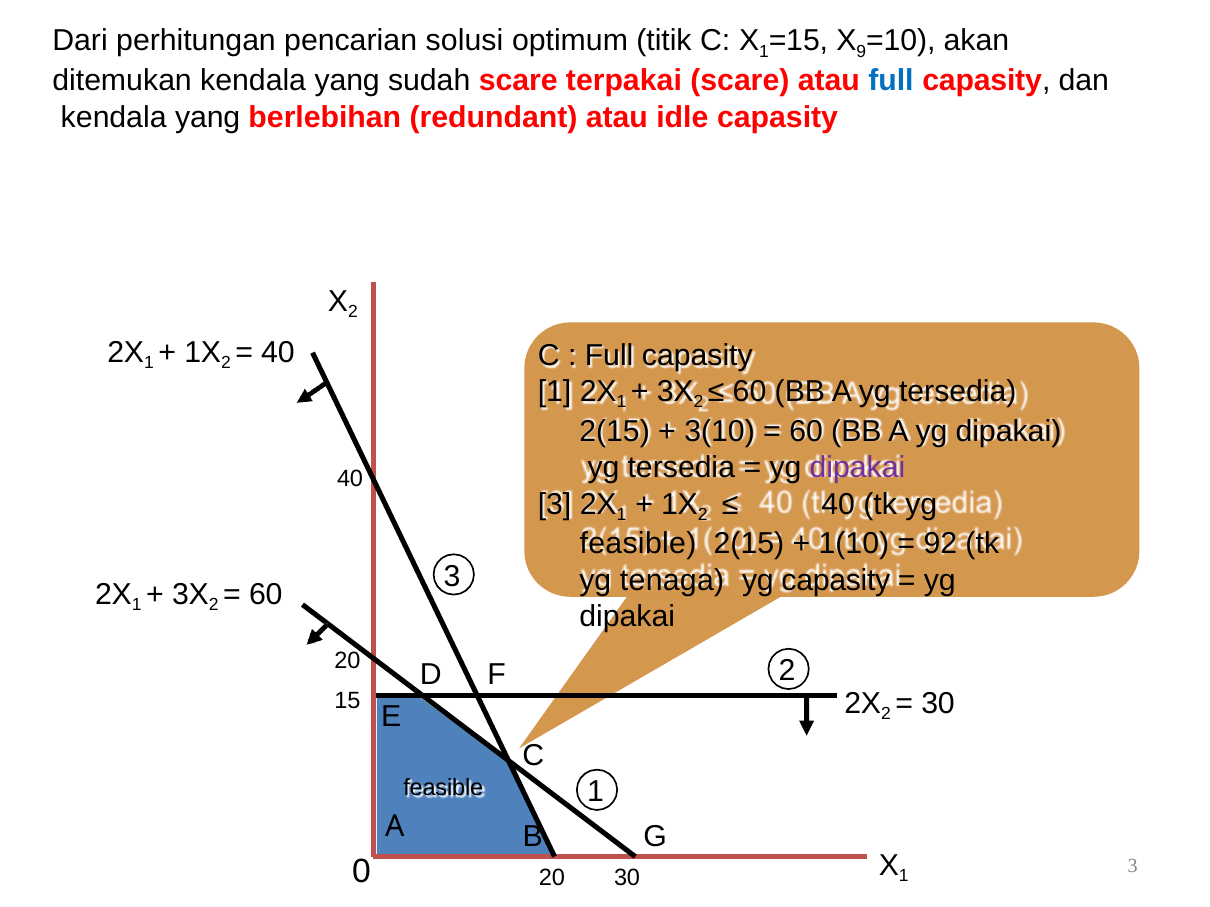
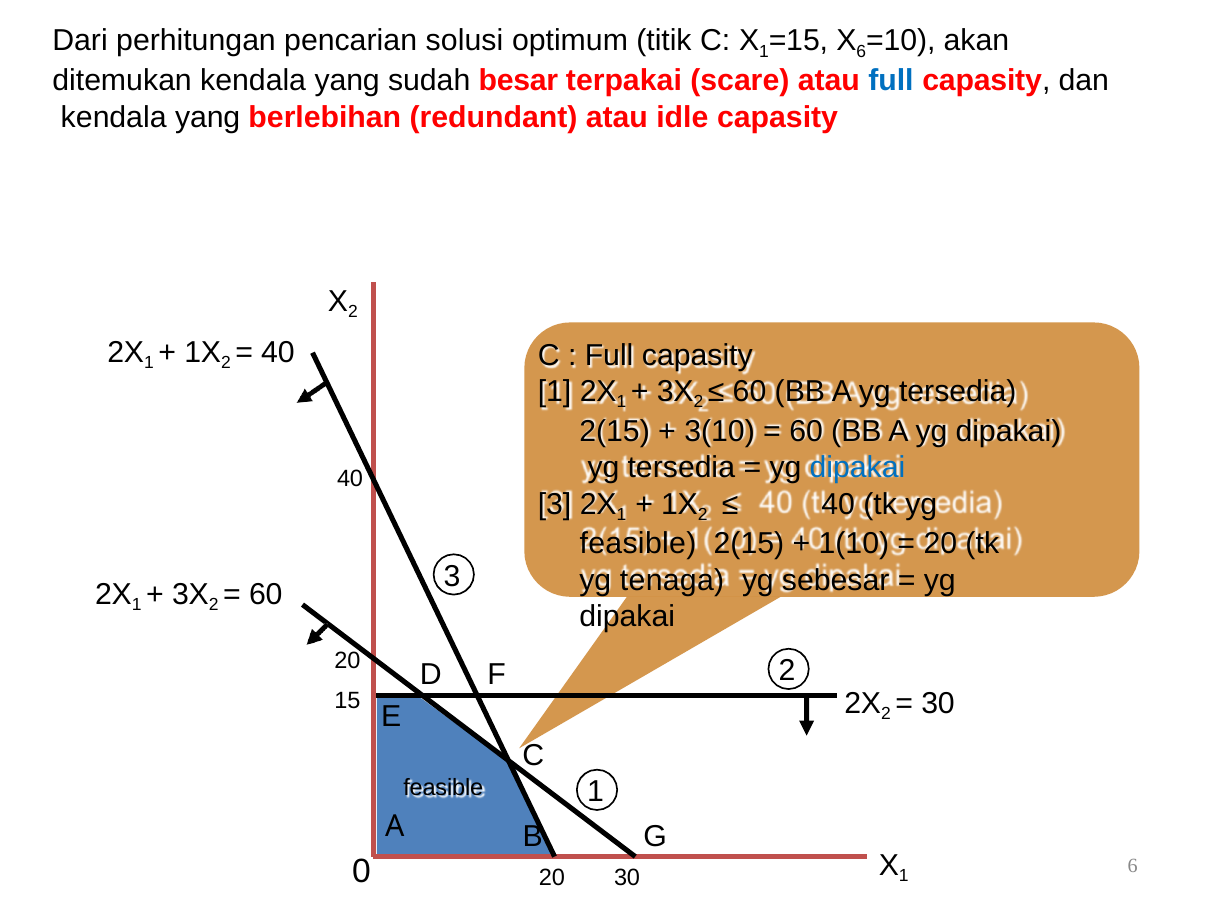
9 at (861, 51): 9 -> 6
sudah scare: scare -> besar
dipakai at (857, 468) colour: purple -> blue
92 at (940, 544): 92 -> 20
yg capasity: capasity -> sebesar
1 3: 3 -> 6
